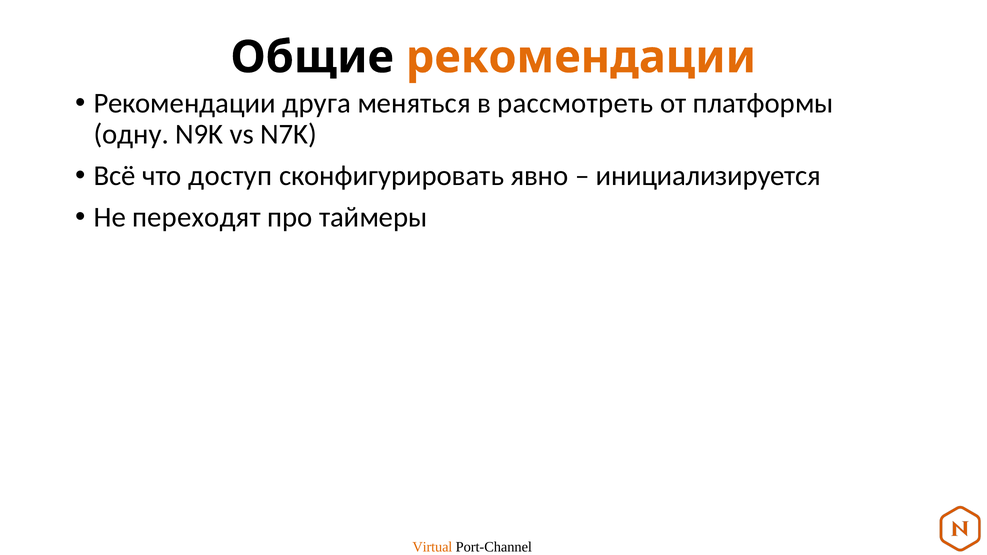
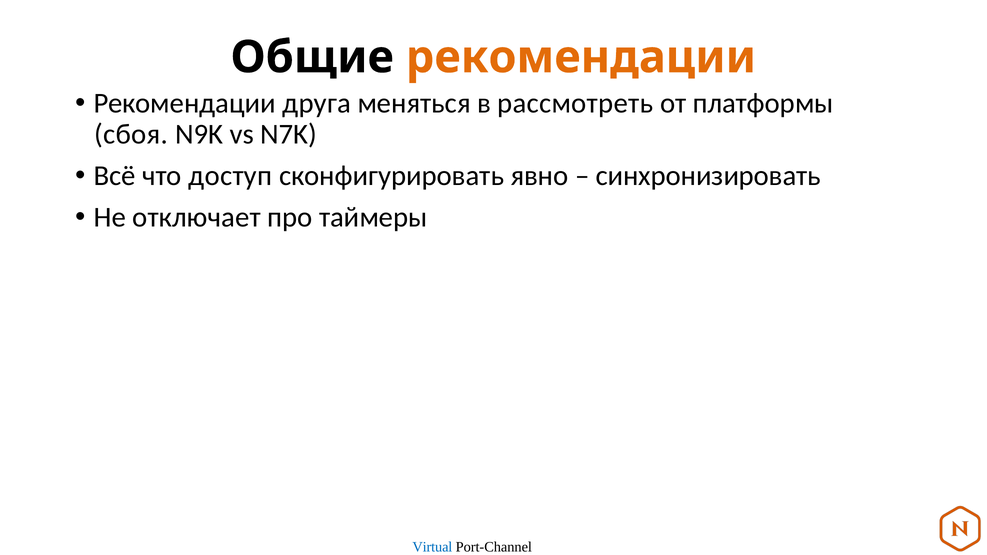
одну: одну -> сбоя
инициализируется: инициализируется -> синхронизировать
переходят: переходят -> отключает
Virtual colour: orange -> blue
